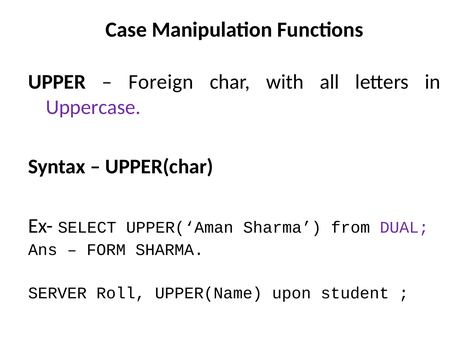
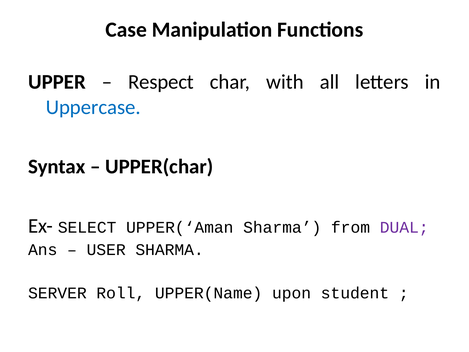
Foreign: Foreign -> Respect
Uppercase colour: purple -> blue
FORM: FORM -> USER
